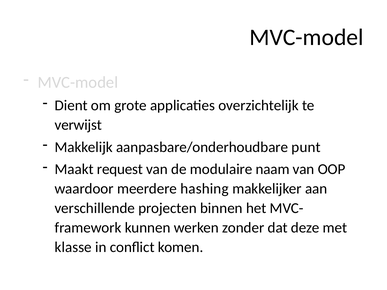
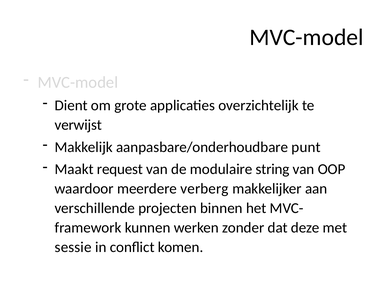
naam: naam -> string
hashing: hashing -> verberg
klasse: klasse -> sessie
